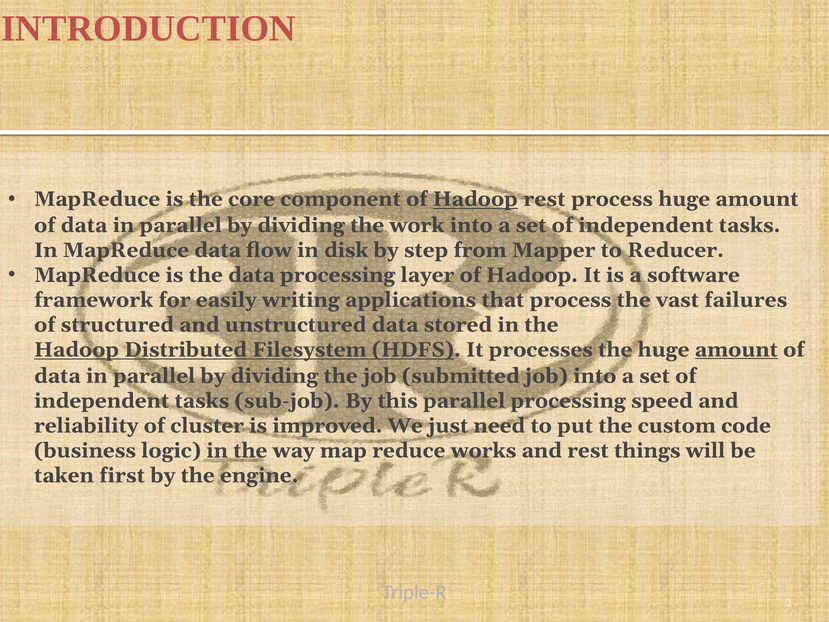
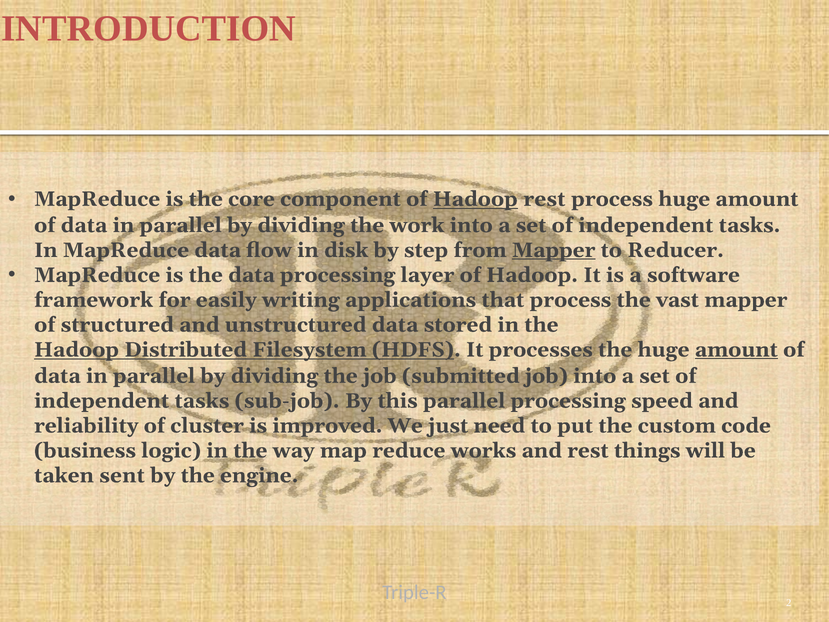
Mapper at (554, 250) underline: none -> present
vast failures: failures -> mapper
first: first -> sent
